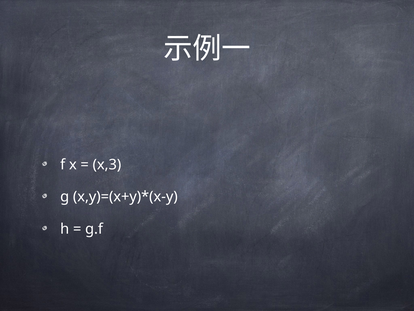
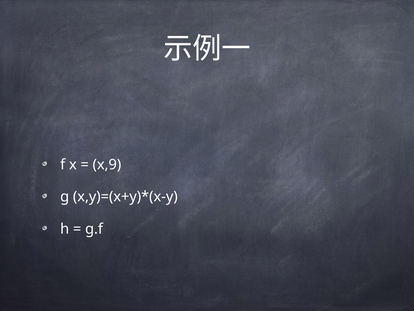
x,3: x,3 -> x,9
